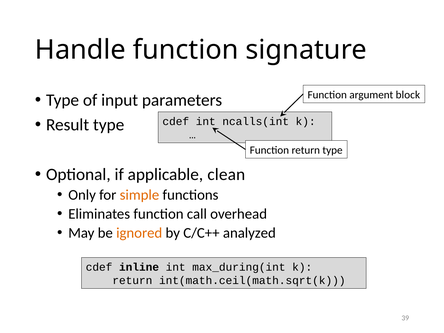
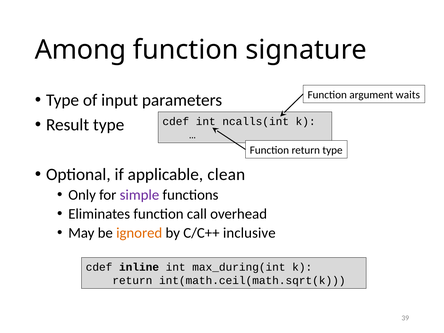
Handle: Handle -> Among
block: block -> waits
simple colour: orange -> purple
analyzed: analyzed -> inclusive
